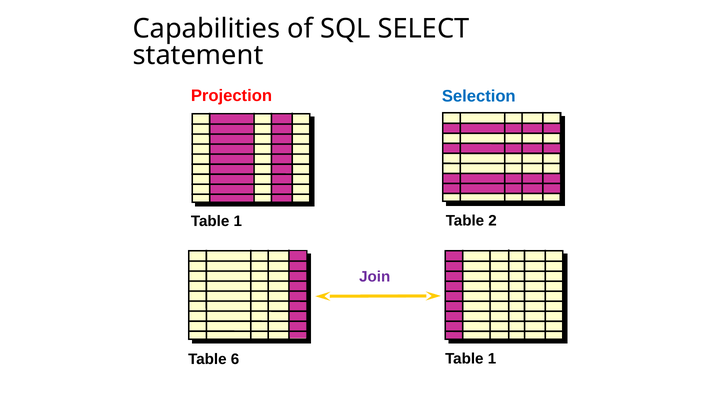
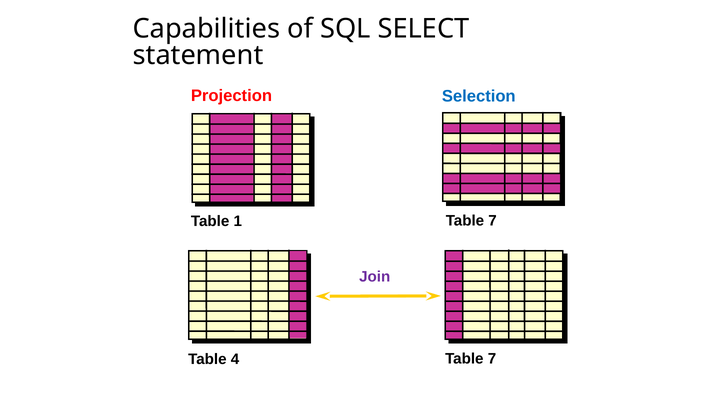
2 at (493, 221): 2 -> 7
6: 6 -> 4
1 at (492, 358): 1 -> 7
